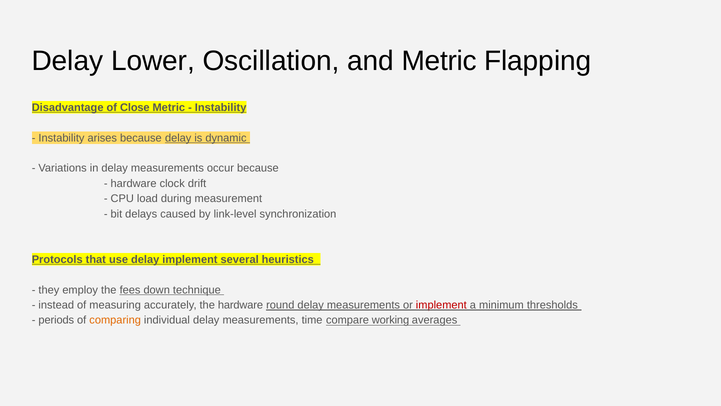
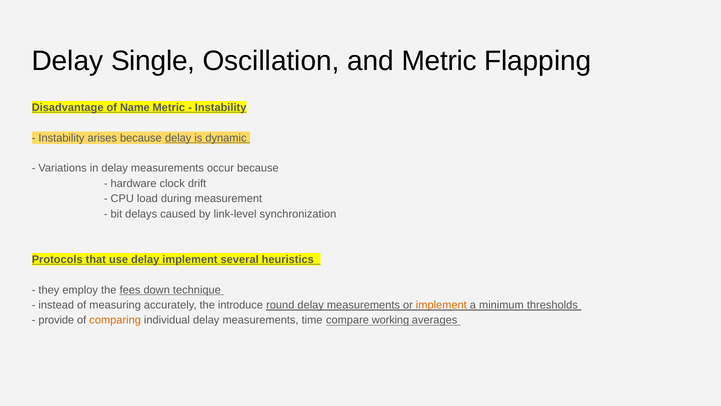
Lower: Lower -> Single
Close: Close -> Name
the hardware: hardware -> introduce
implement at (441, 305) colour: red -> orange
periods: periods -> provide
